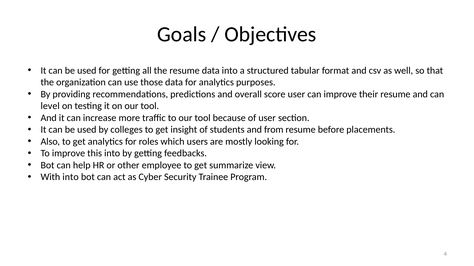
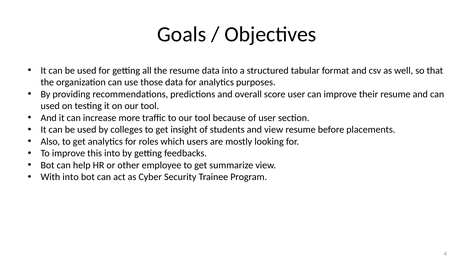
level at (50, 106): level -> used
and from: from -> view
